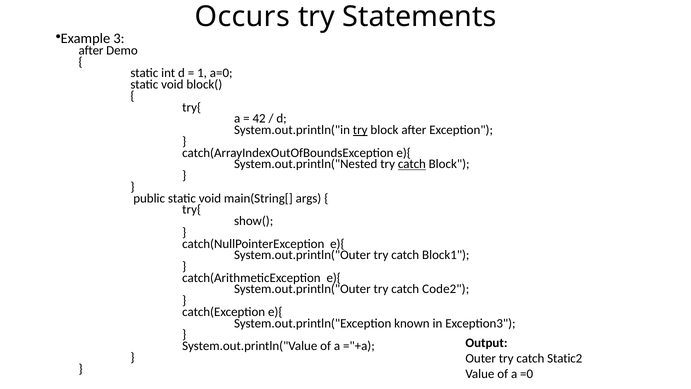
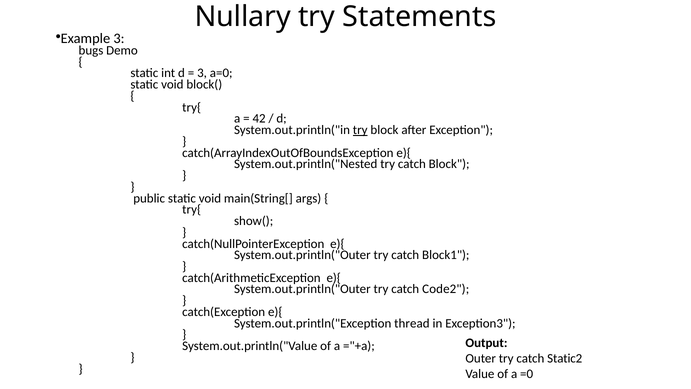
Occurs: Occurs -> Nullary
after at (91, 50): after -> bugs
1 at (202, 73): 1 -> 3
catch at (412, 164) underline: present -> none
known: known -> thread
